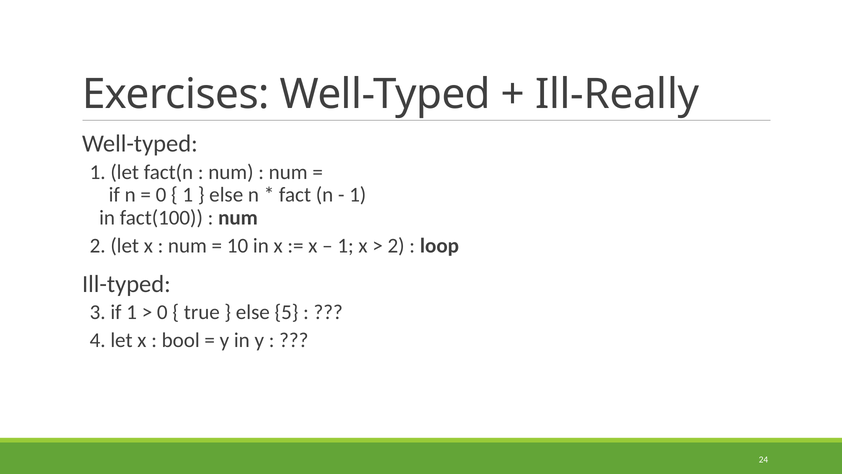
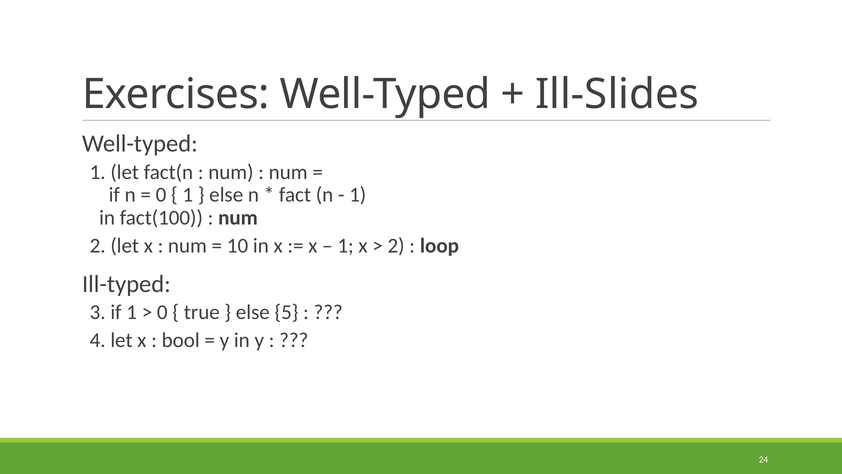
Ill-Really: Ill-Really -> Ill-Slides
